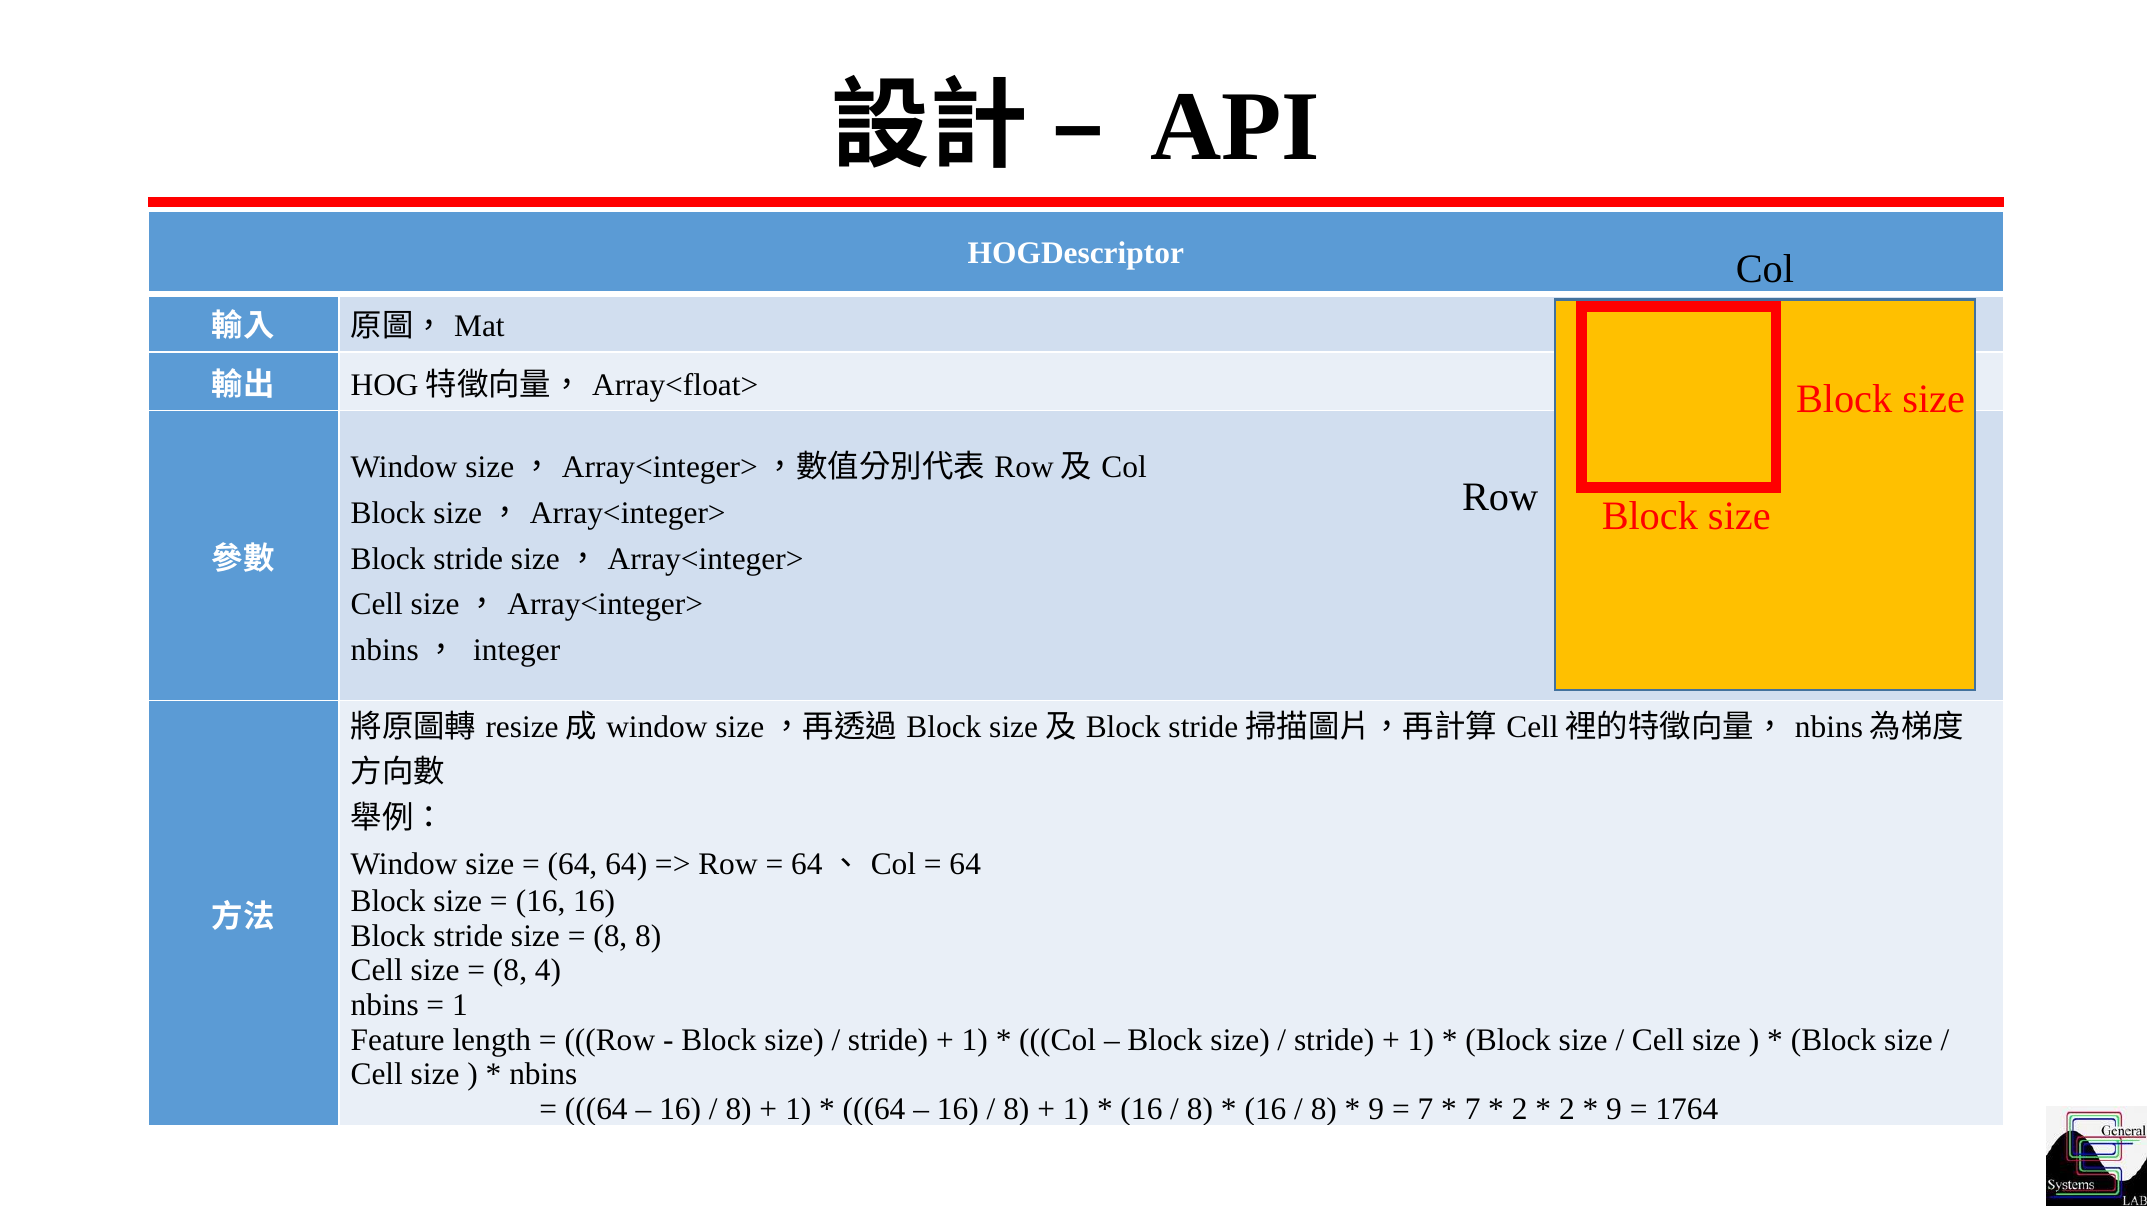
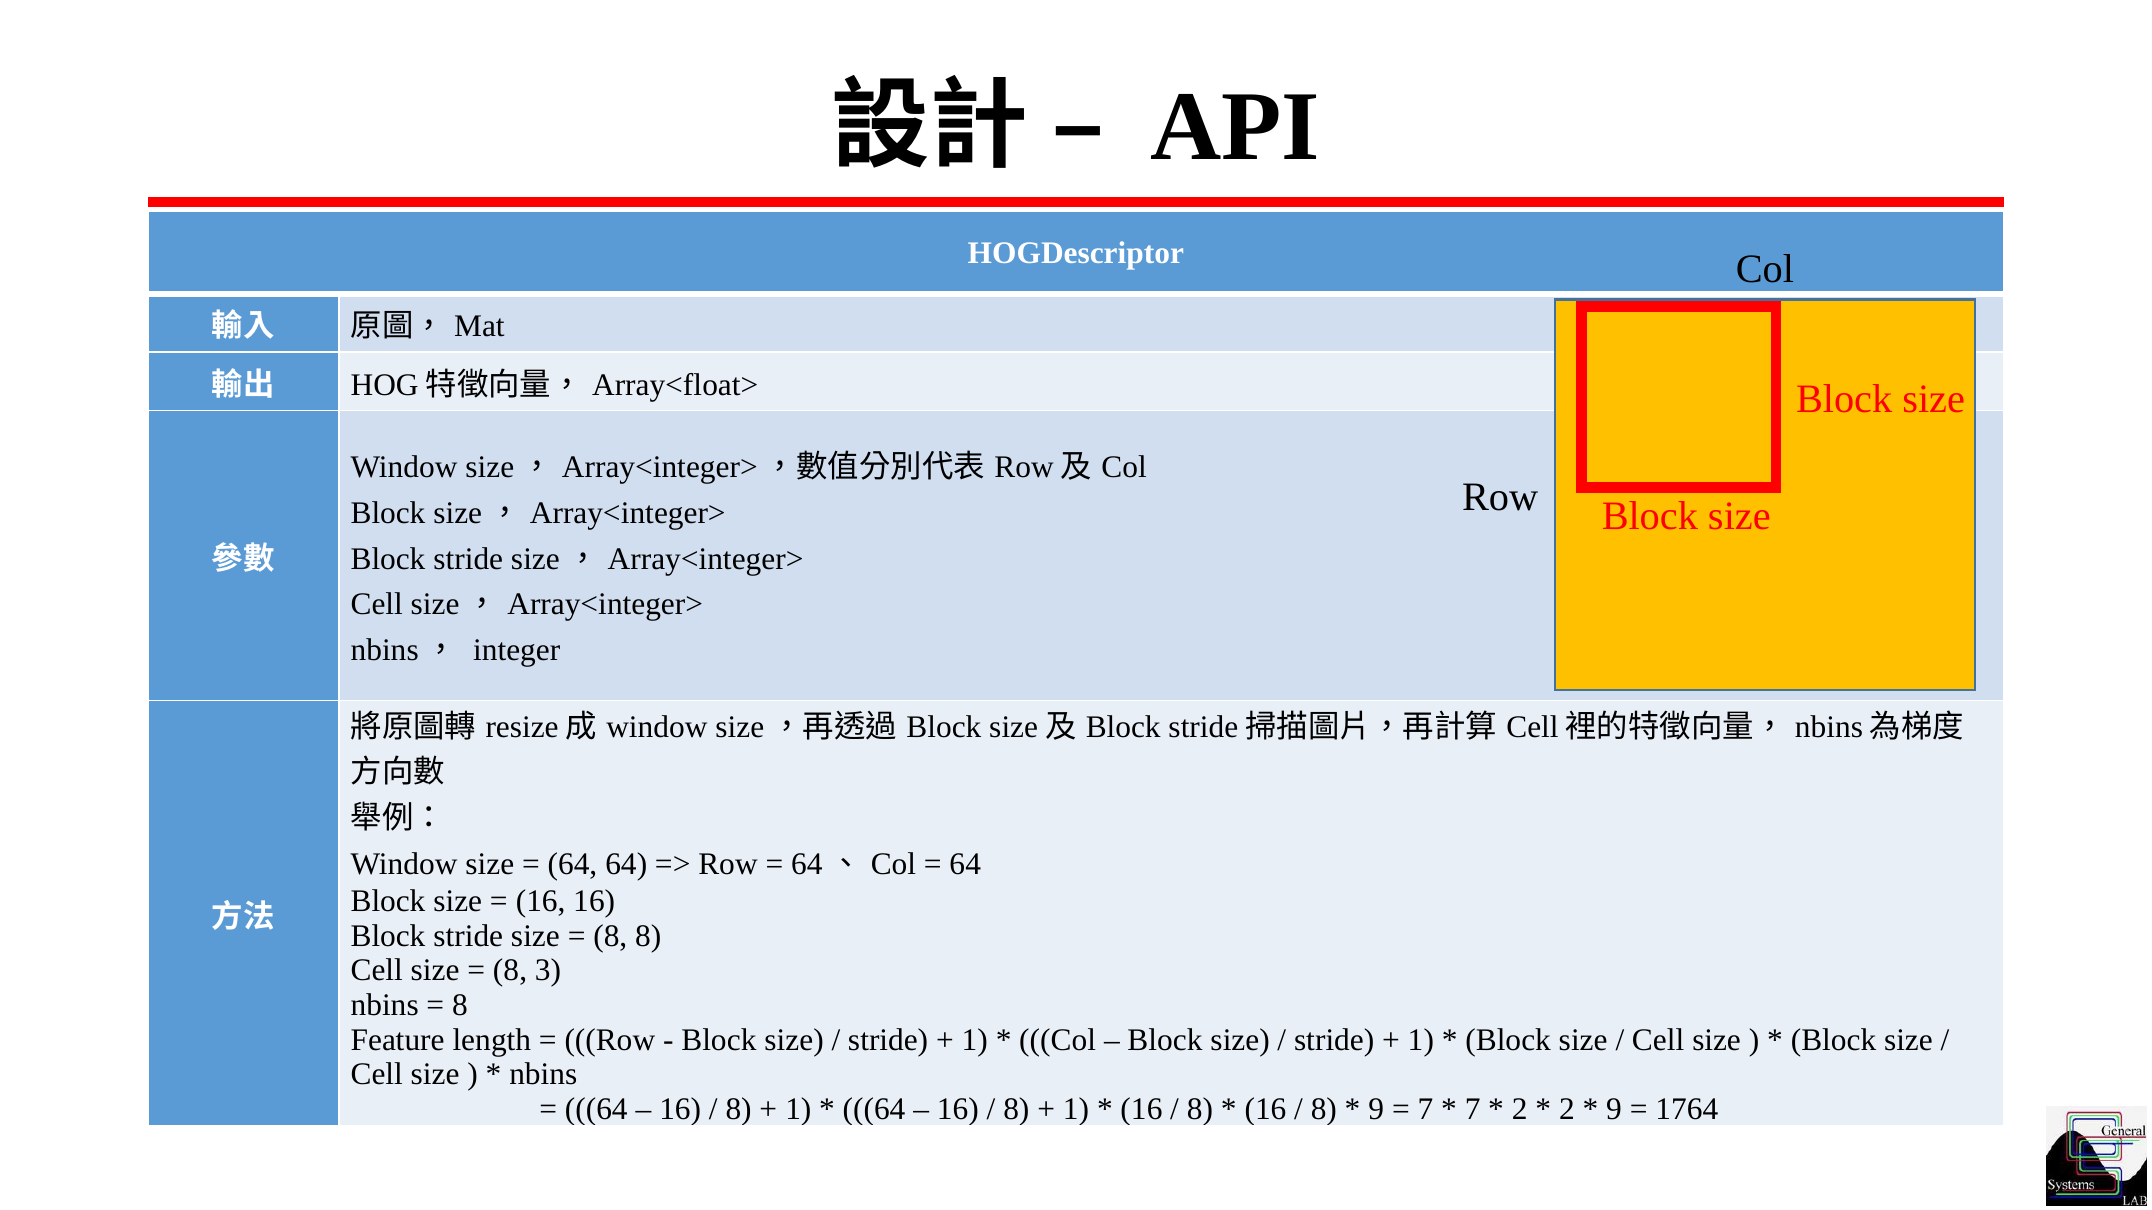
4: 4 -> 3
1 at (460, 1005): 1 -> 8
